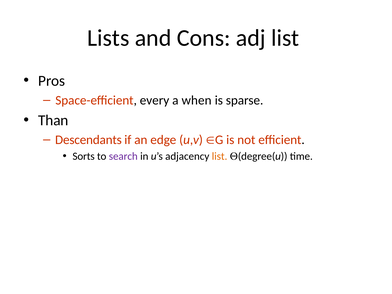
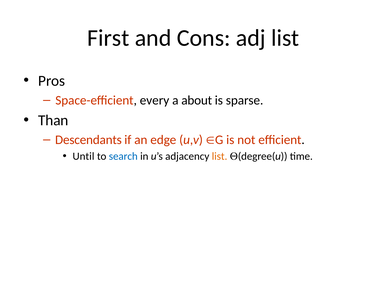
Lists: Lists -> First
when: when -> about
Sorts: Sorts -> Until
search colour: purple -> blue
